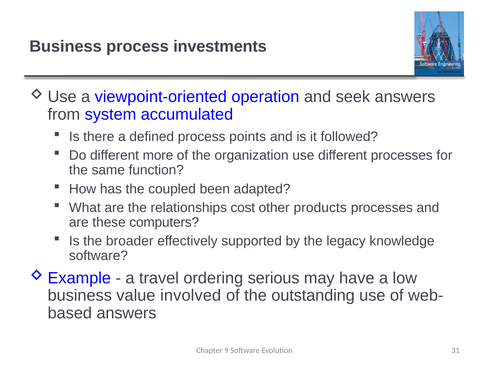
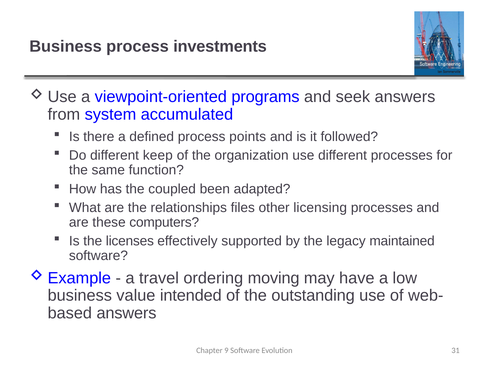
operation: operation -> programs
more: more -> keep
cost: cost -> files
products: products -> licensing
broader: broader -> licenses
knowledge: knowledge -> maintained
serious: serious -> moving
involved: involved -> intended
